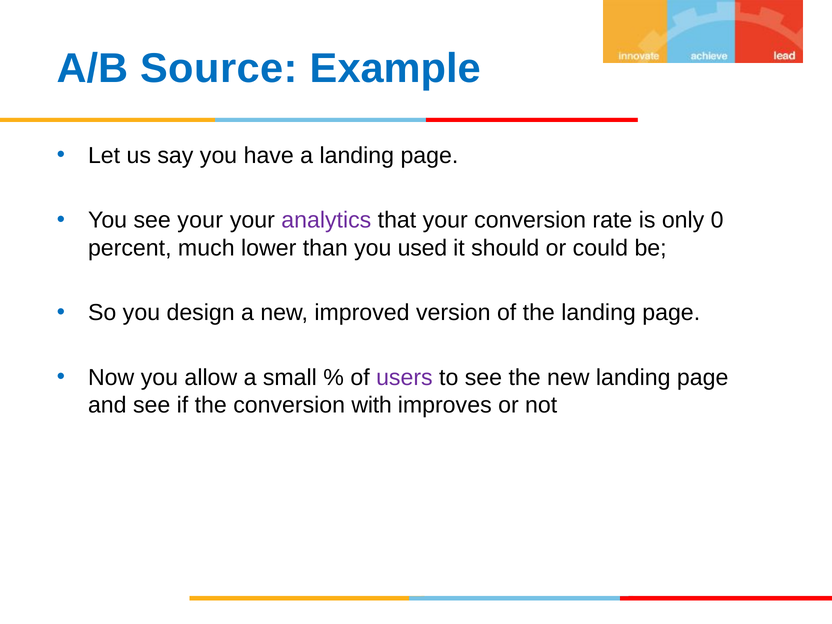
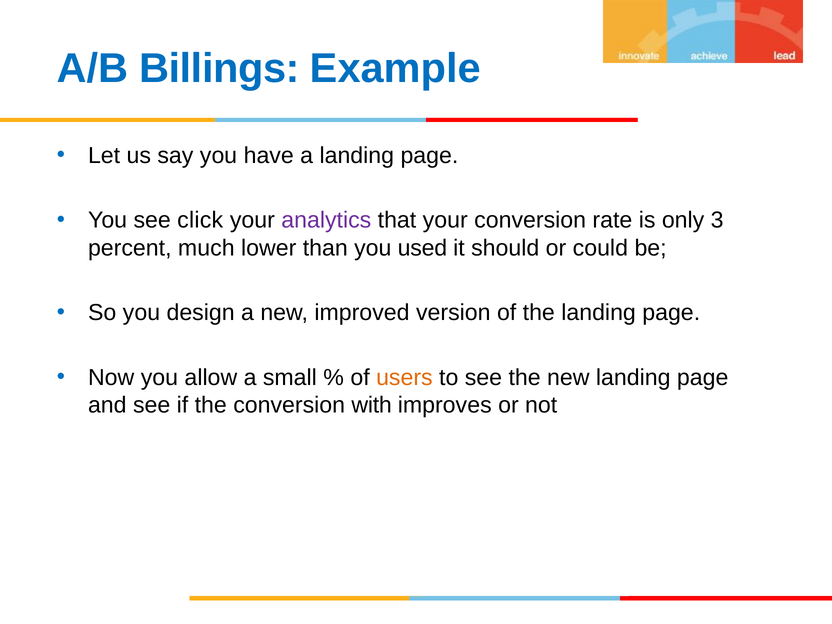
Source: Source -> Billings
see your: your -> click
0: 0 -> 3
users colour: purple -> orange
